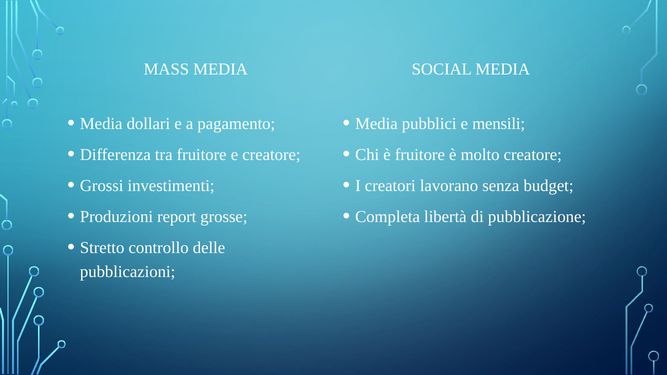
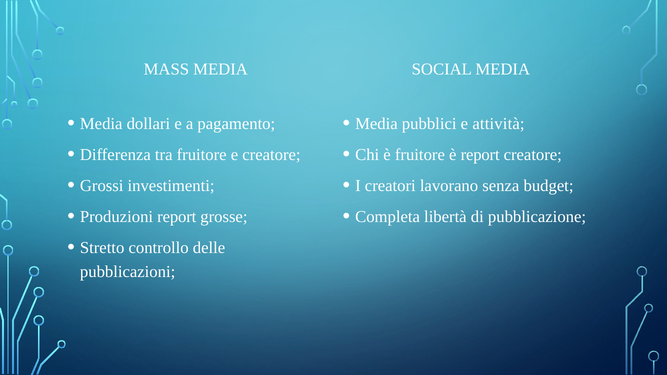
mensili: mensili -> attività
è molto: molto -> report
